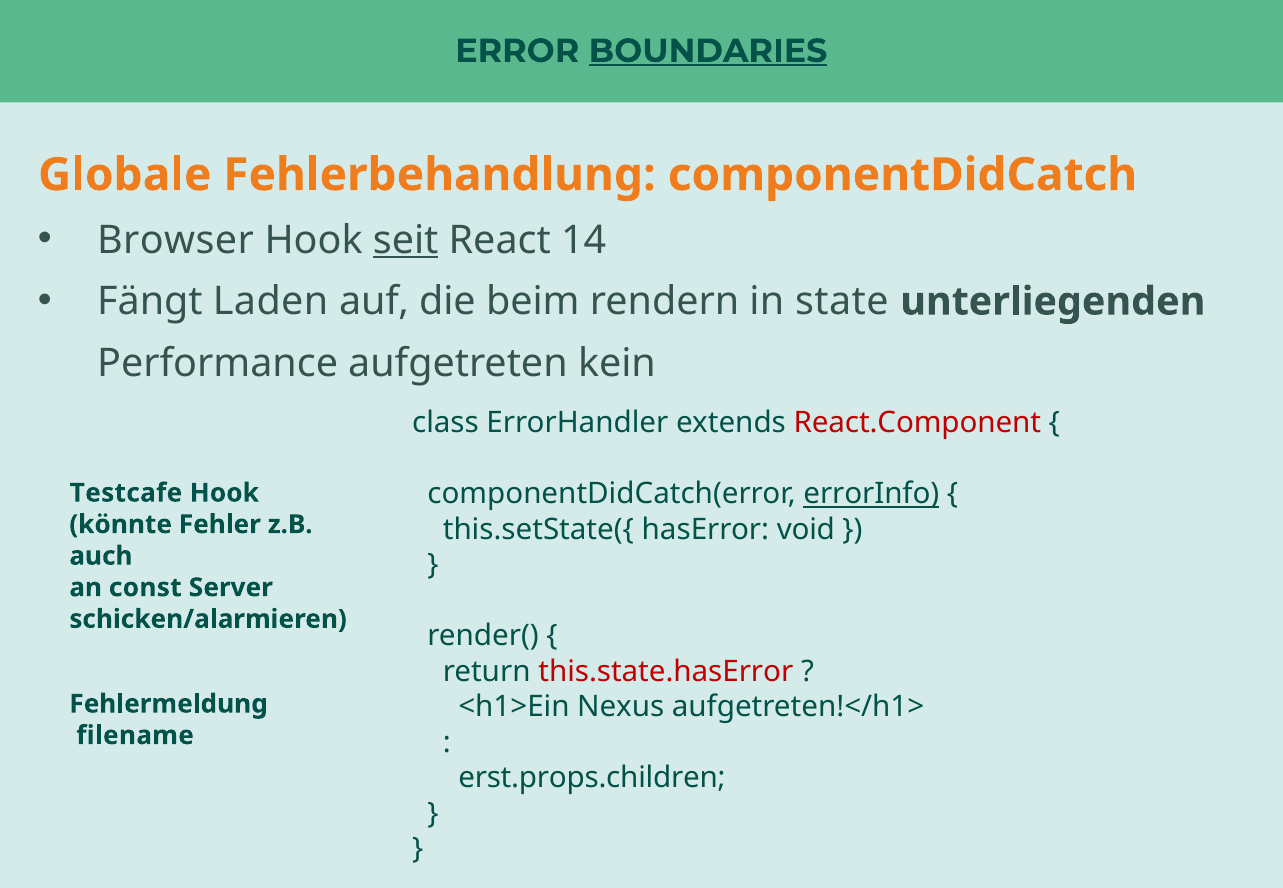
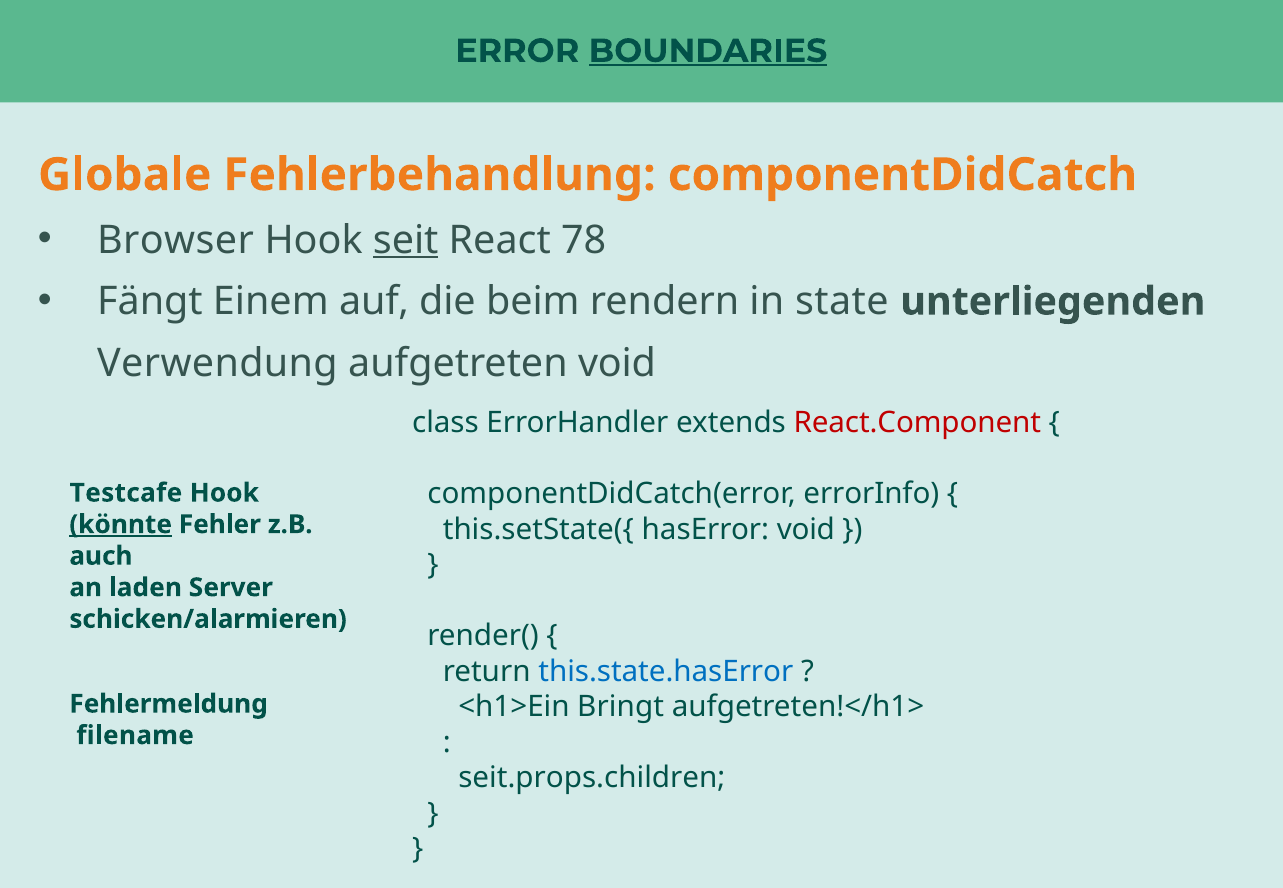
14: 14 -> 78
Laden: Laden -> Einem
Performance: Performance -> Verwendung
aufgetreten kein: kein -> void
errorInfo underline: present -> none
könnte underline: none -> present
const: const -> laden
this.state.hasError colour: red -> blue
Nexus: Nexus -> Bringt
erst.props.children: erst.props.children -> seit.props.children
